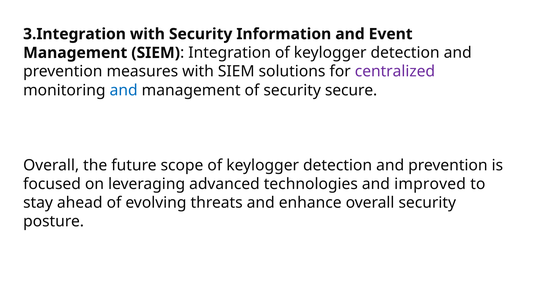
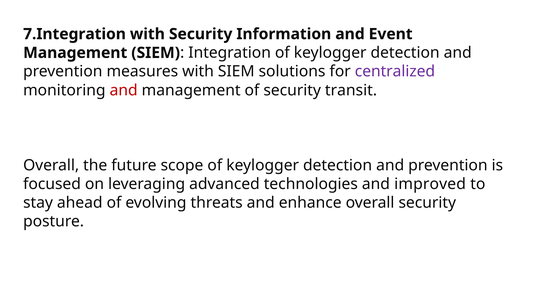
3.Integration: 3.Integration -> 7.Integration
and at (124, 90) colour: blue -> red
secure: secure -> transit
